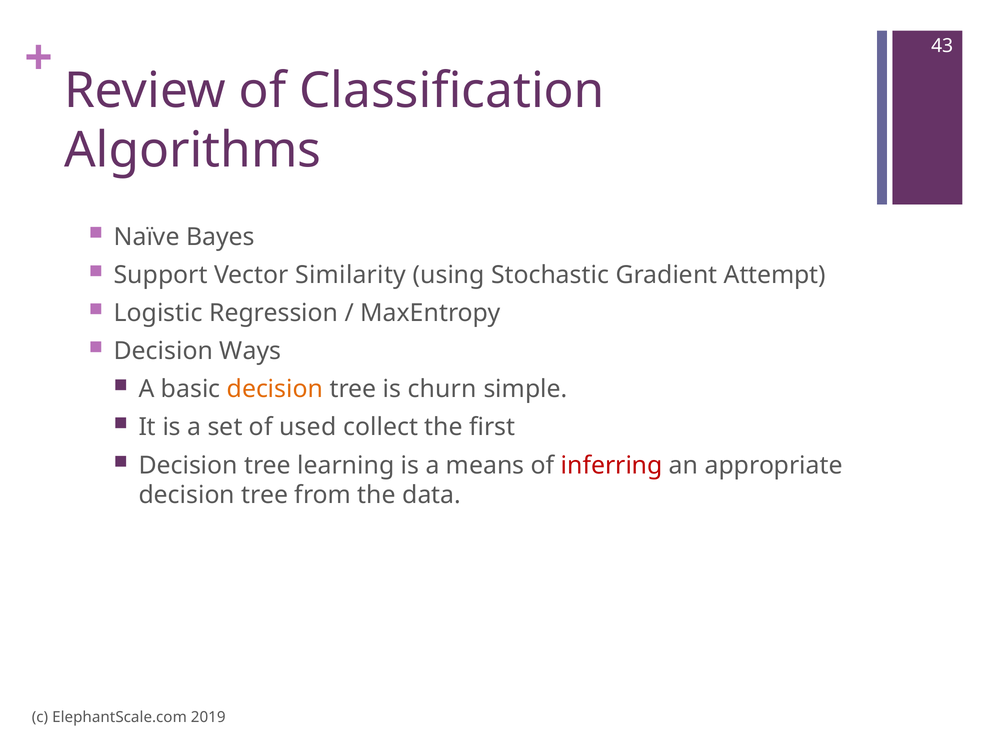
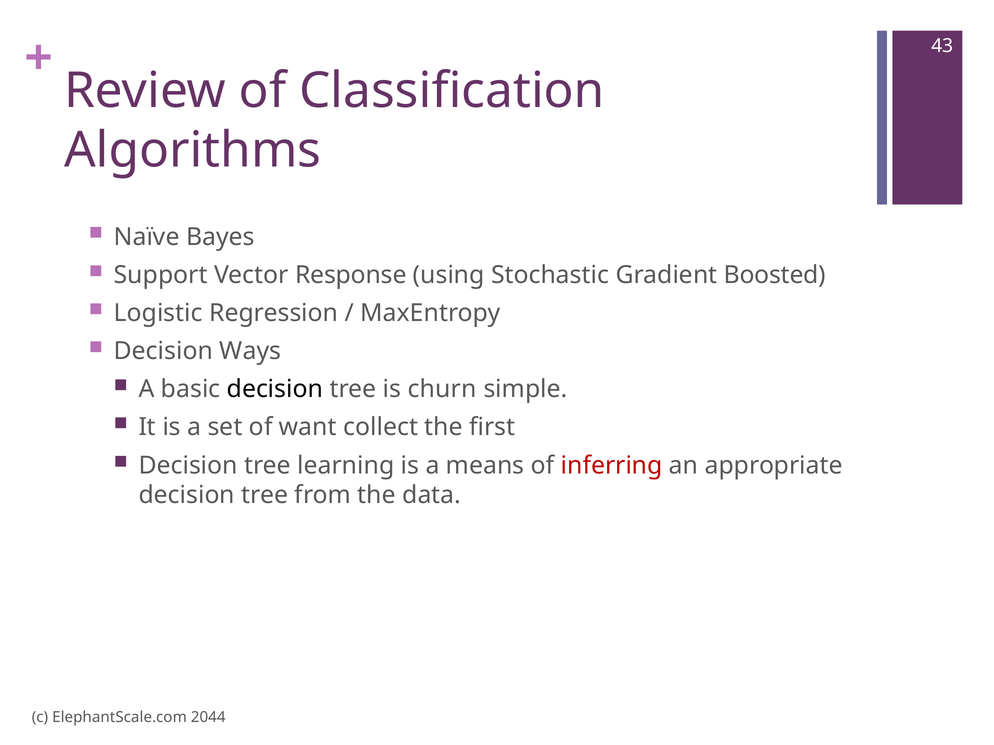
Similarity: Similarity -> Response
Attempt: Attempt -> Boosted
decision at (275, 389) colour: orange -> black
used: used -> want
2019: 2019 -> 2044
